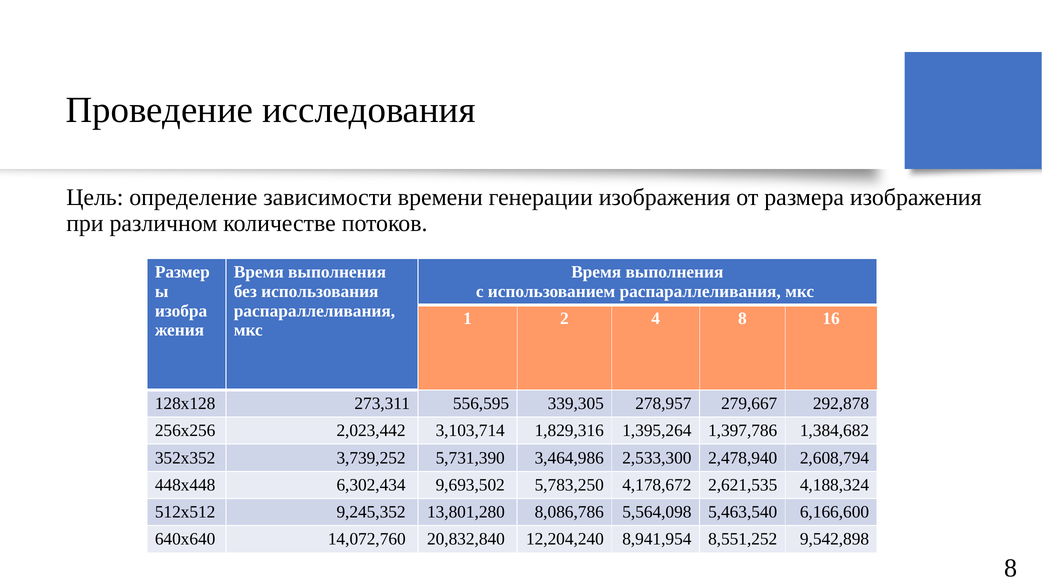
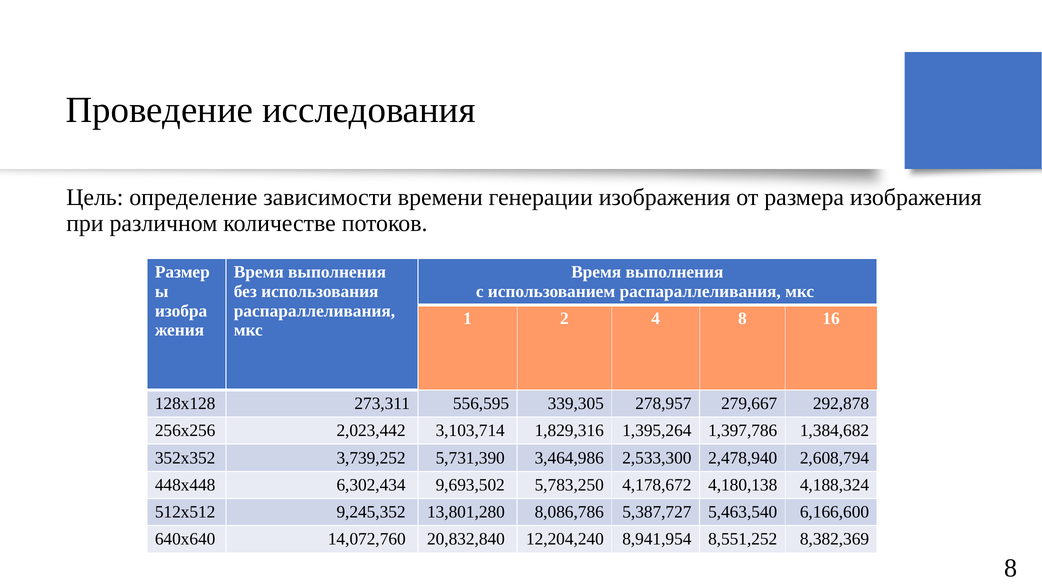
2,621,535: 2,621,535 -> 4,180,138
5,564,098: 5,564,098 -> 5,387,727
9,542,898: 9,542,898 -> 8,382,369
